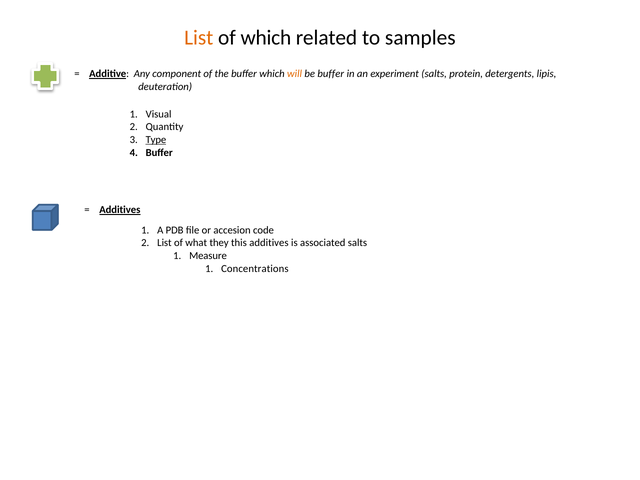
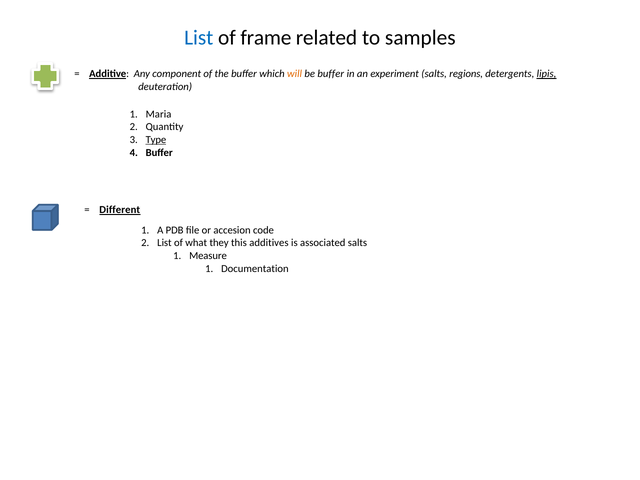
List at (199, 38) colour: orange -> blue
of which: which -> frame
protein: protein -> regions
lipis underline: none -> present
Visual: Visual -> Maria
Additives at (120, 210): Additives -> Different
Concentrations: Concentrations -> Documentation
